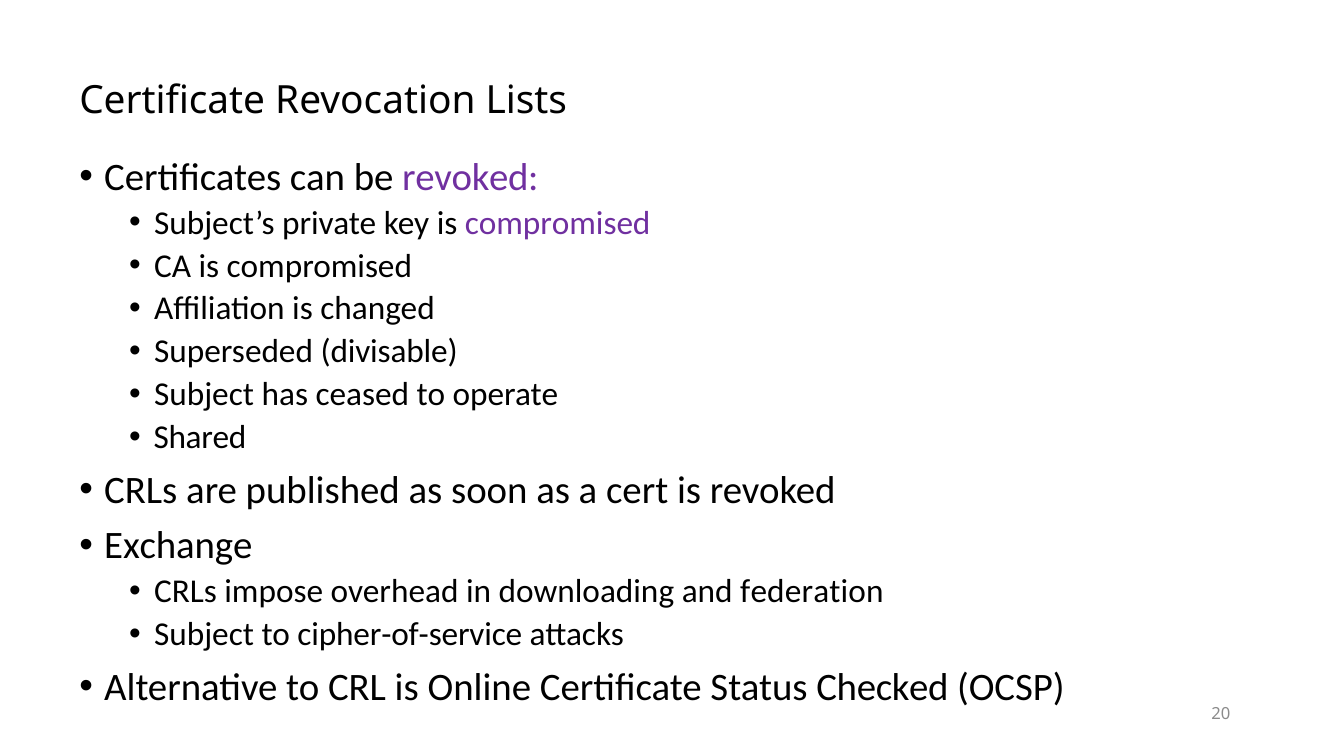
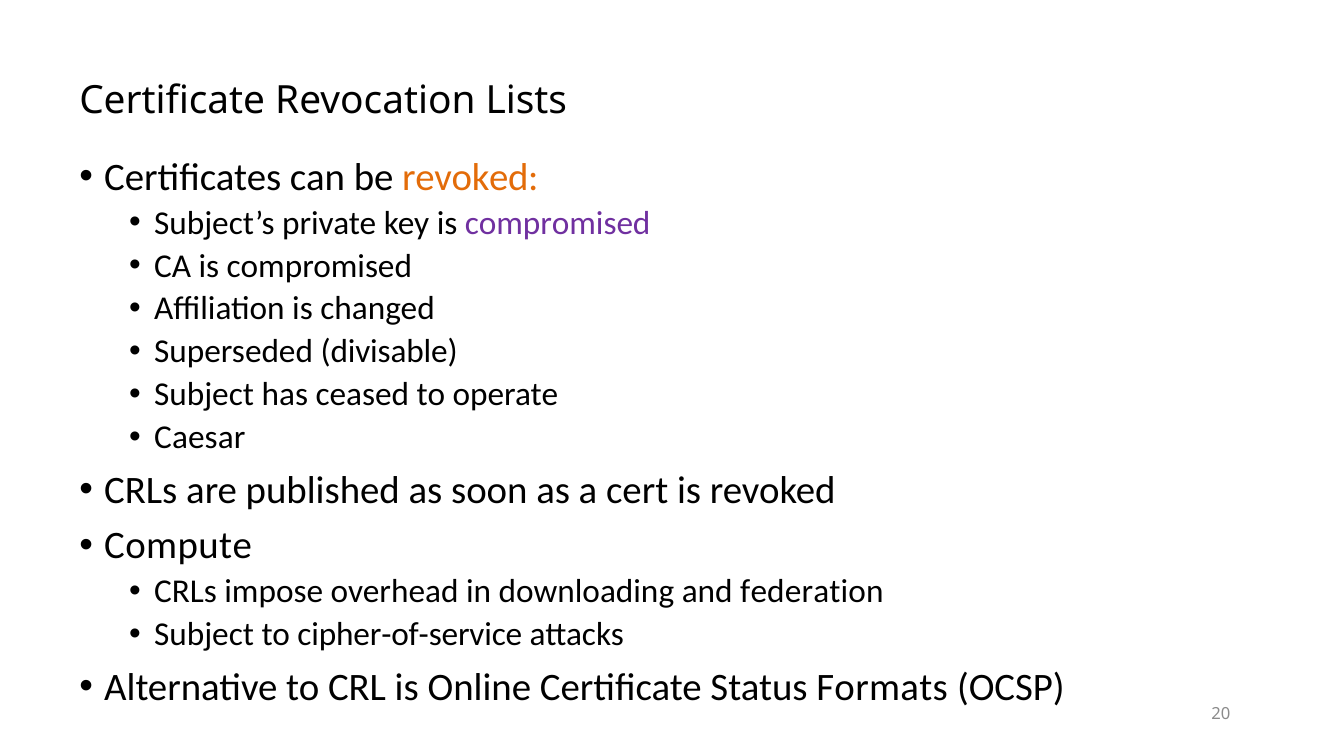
revoked at (470, 177) colour: purple -> orange
Shared: Shared -> Caesar
Exchange: Exchange -> Compute
Checked: Checked -> Formats
